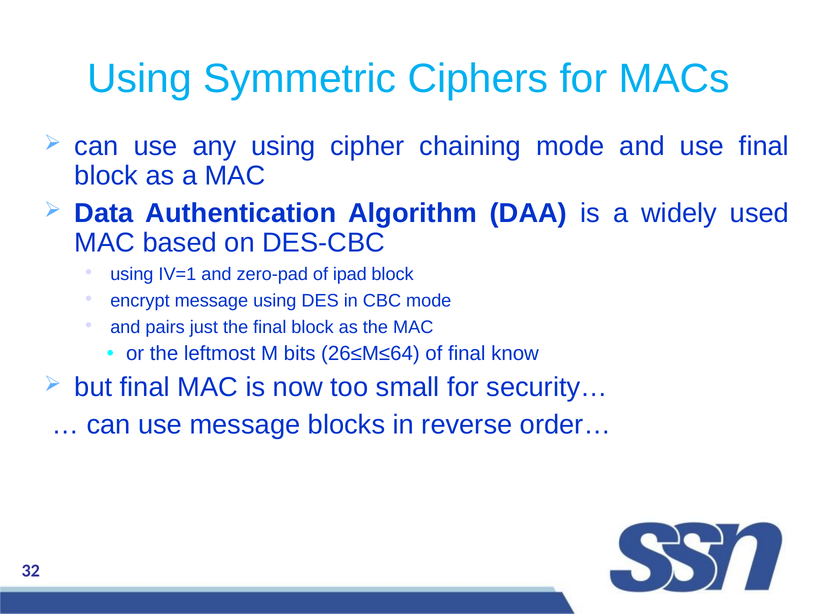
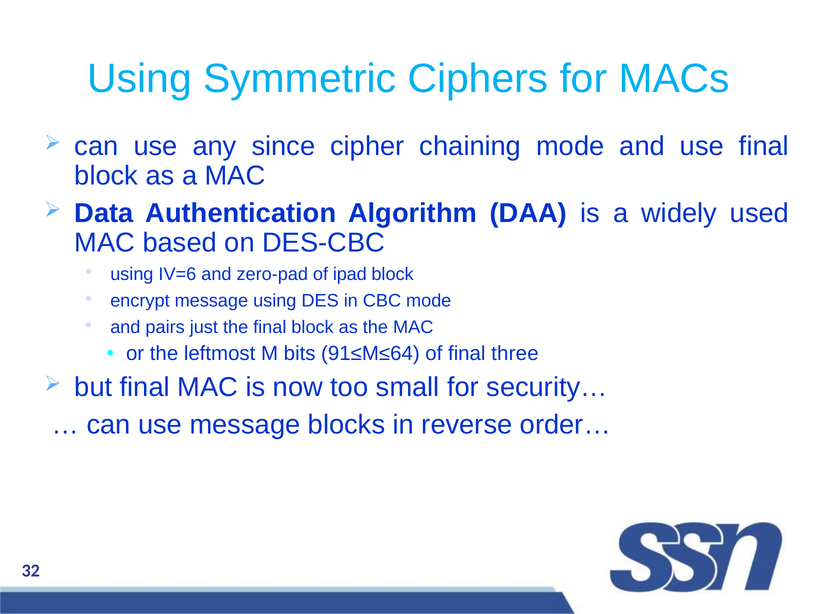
any using: using -> since
IV=1: IV=1 -> IV=6
26≤M≤64: 26≤M≤64 -> 91≤M≤64
know: know -> three
